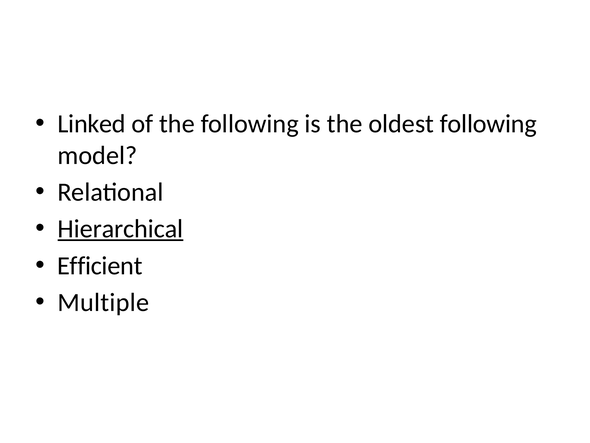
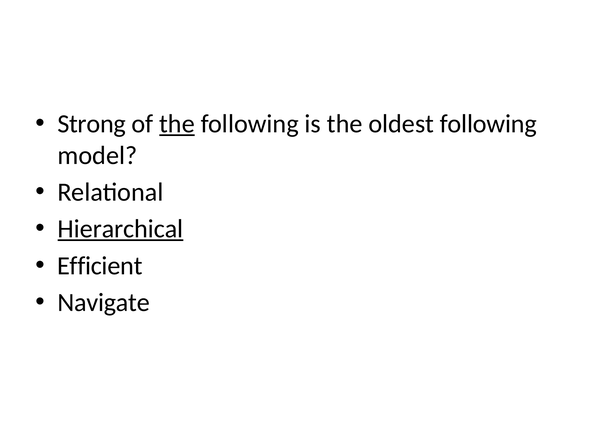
Linked: Linked -> Strong
the at (177, 124) underline: none -> present
Multiple: Multiple -> Navigate
